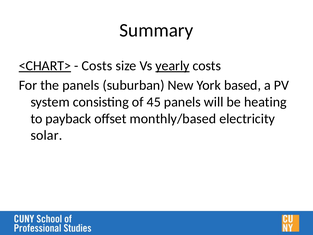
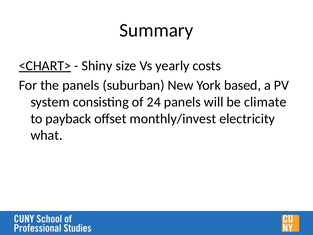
Costs at (97, 66): Costs -> Shiny
yearly underline: present -> none
45: 45 -> 24
heating: heating -> climate
monthly/based: monthly/based -> monthly/invest
solar: solar -> what
